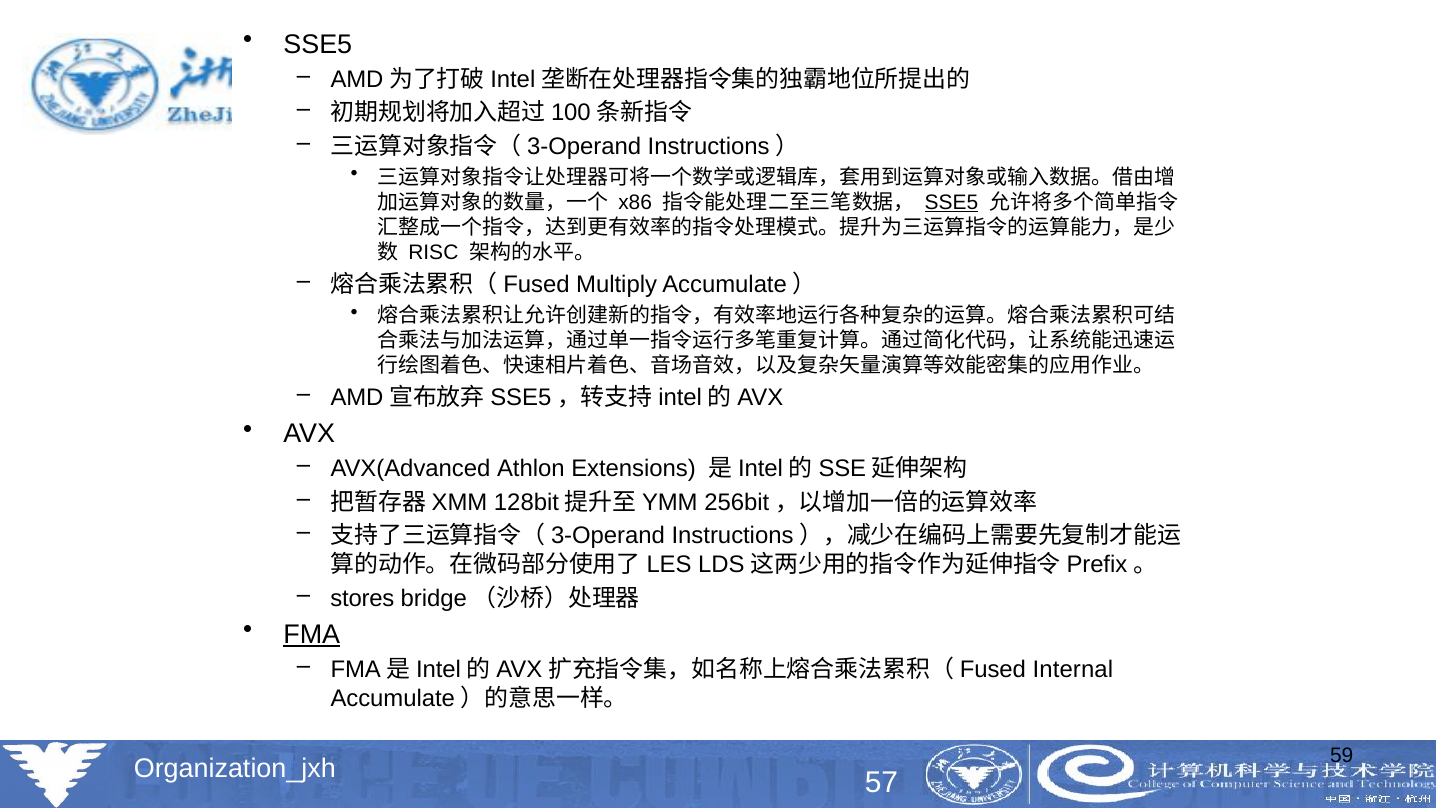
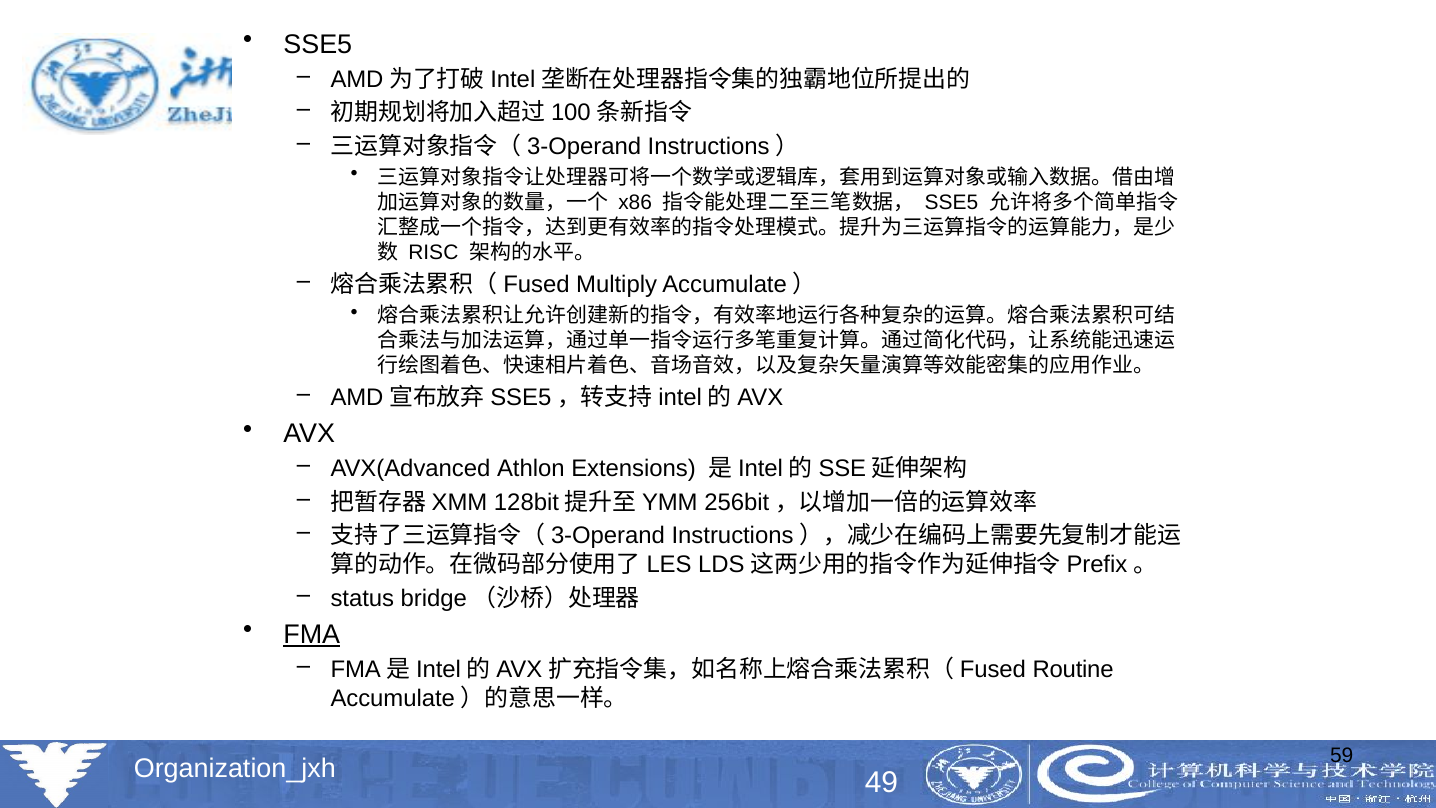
SSE5 at (951, 202) underline: present -> none
stores: stores -> status
Internal: Internal -> Routine
57: 57 -> 49
